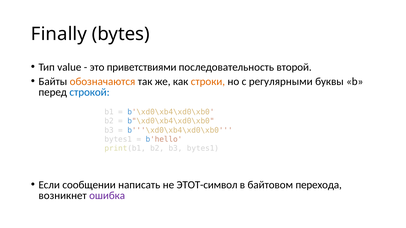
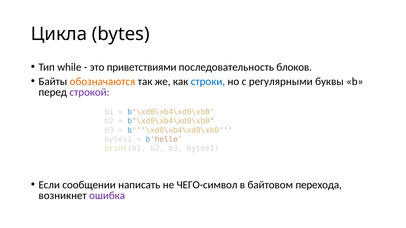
Finally: Finally -> Цикла
value: value -> while
второй: второй -> блоков
строки colour: orange -> blue
строкой colour: blue -> purple
ЭТОТ-символ: ЭТОТ-символ -> ЧЕГО-символ
